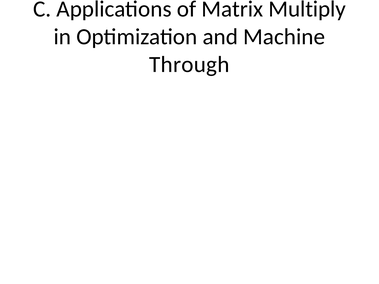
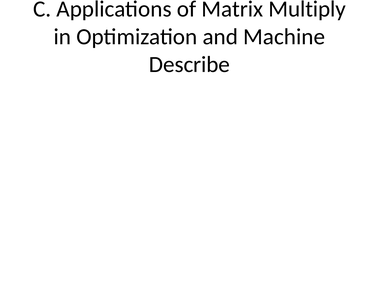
Through: Through -> Describe
